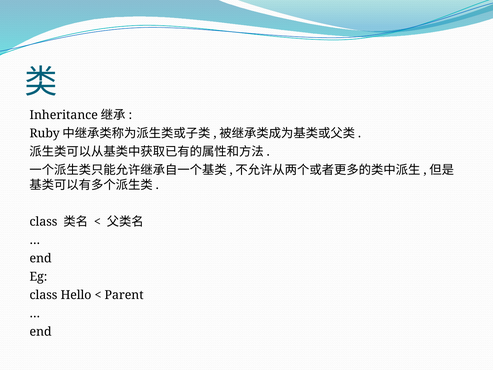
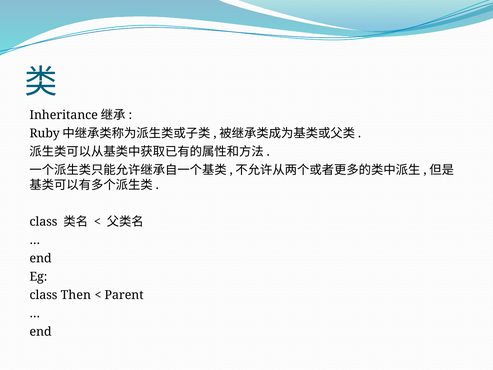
Hello: Hello -> Then
